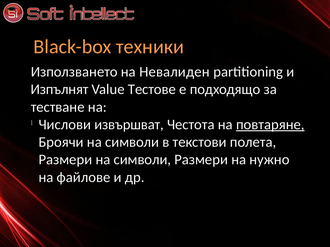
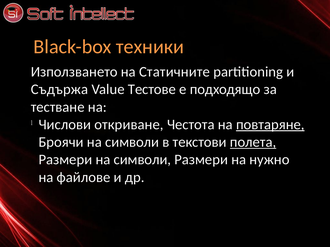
Невалиден: Невалиден -> Статичните
Изпълнят: Изпълнят -> Съдържа
извършват: извършват -> откриване
полета underline: none -> present
